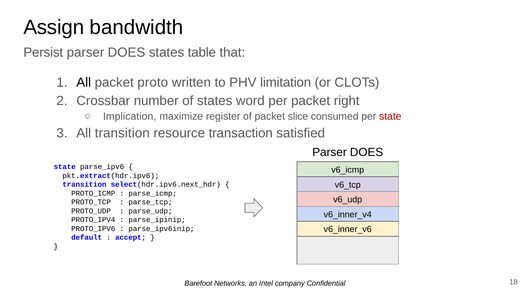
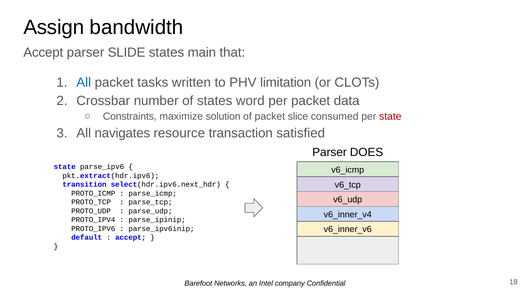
Persist at (43, 52): Persist -> Accept
DOES at (126, 52): DOES -> SLIDE
table: table -> main
All at (84, 82) colour: black -> blue
proto: proto -> tasks
right: right -> data
Implication: Implication -> Constraints
register: register -> solution
All transition: transition -> navigates
